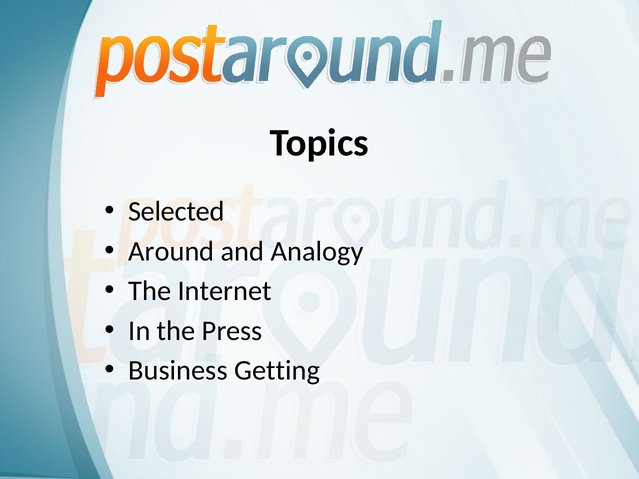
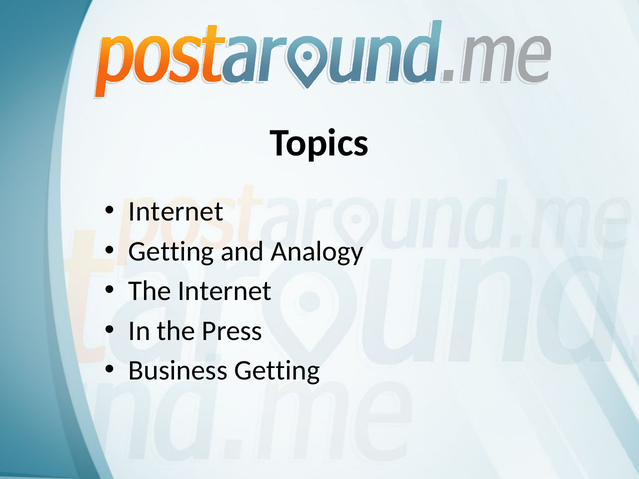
Selected at (176, 212): Selected -> Internet
Around at (171, 251): Around -> Getting
